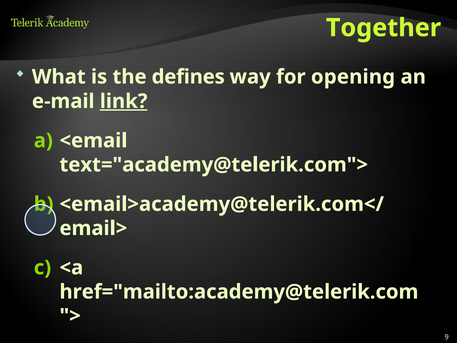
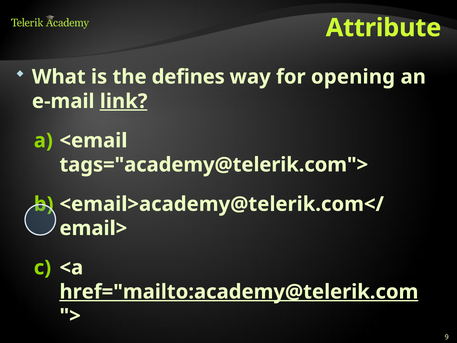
Together: Together -> Attribute
text="academy@telerik.com">: text="academy@telerik.com"> -> tags="academy@telerik.com">
href="mailto:academy@telerik.com underline: none -> present
